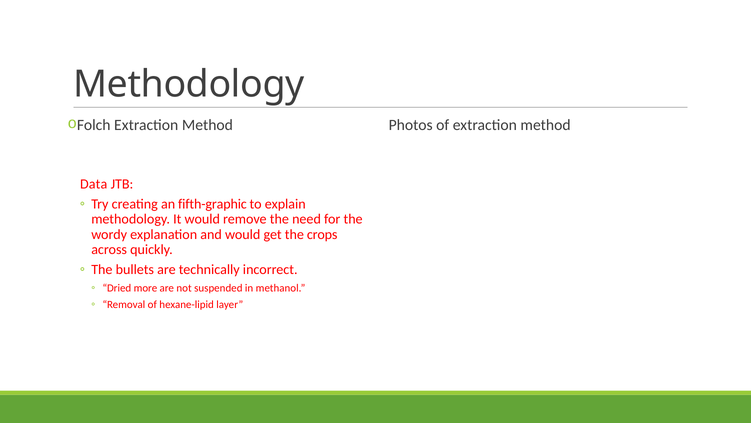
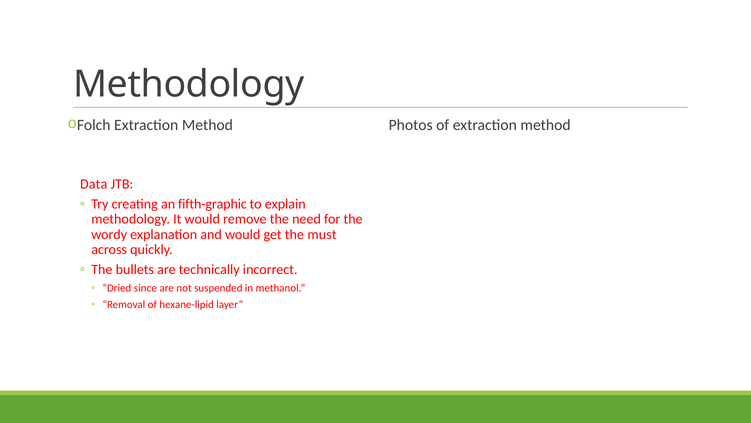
crops: crops -> must
more: more -> since
